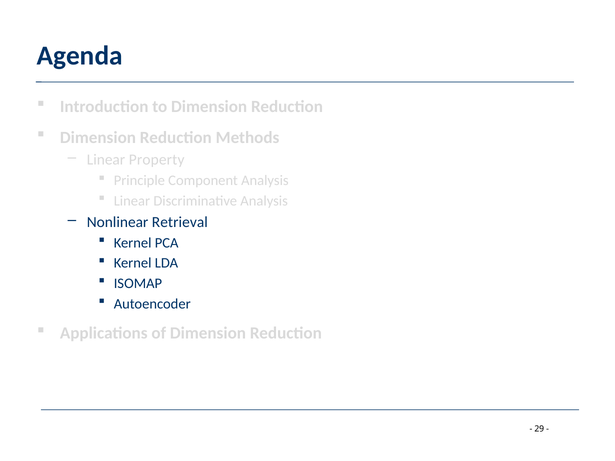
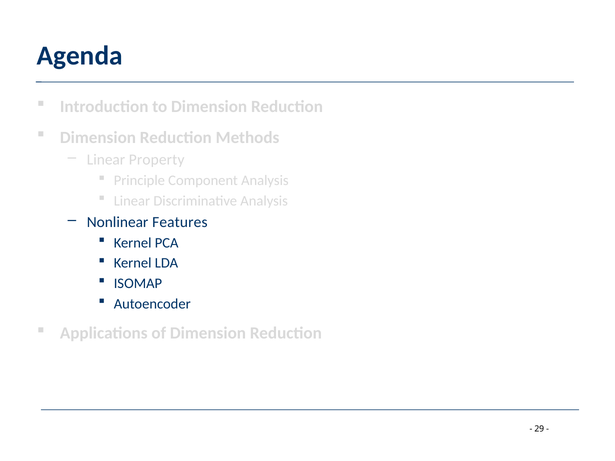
Retrieval: Retrieval -> Features
